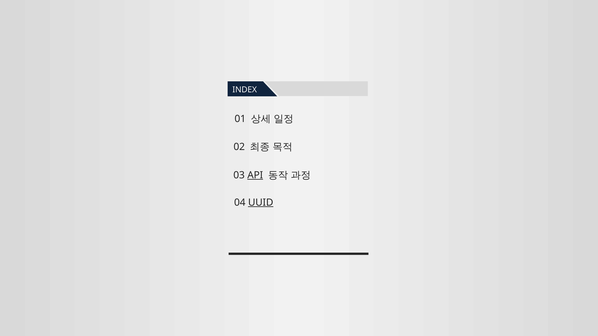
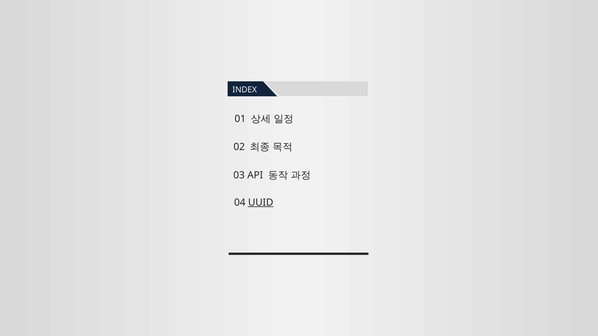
API underline: present -> none
